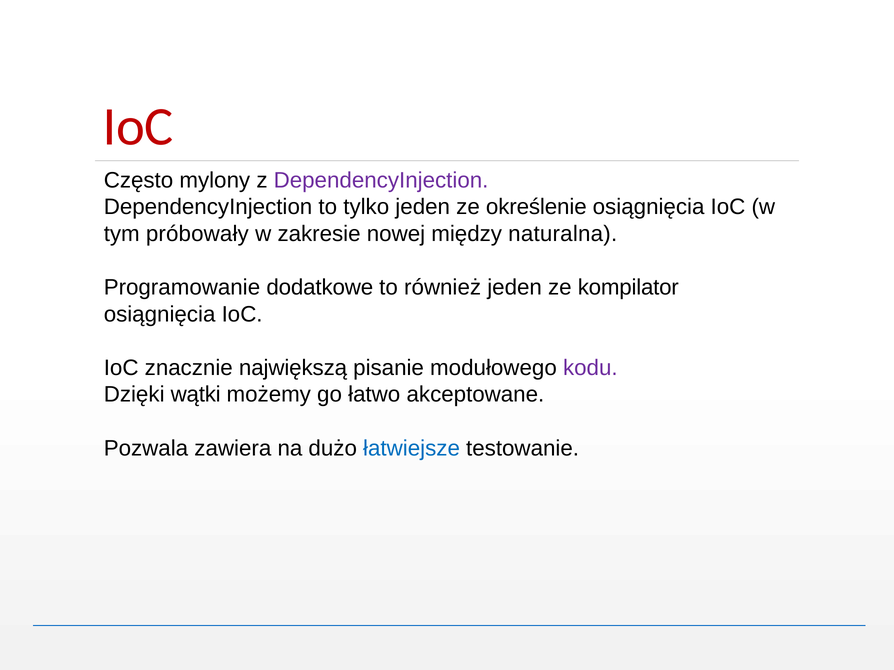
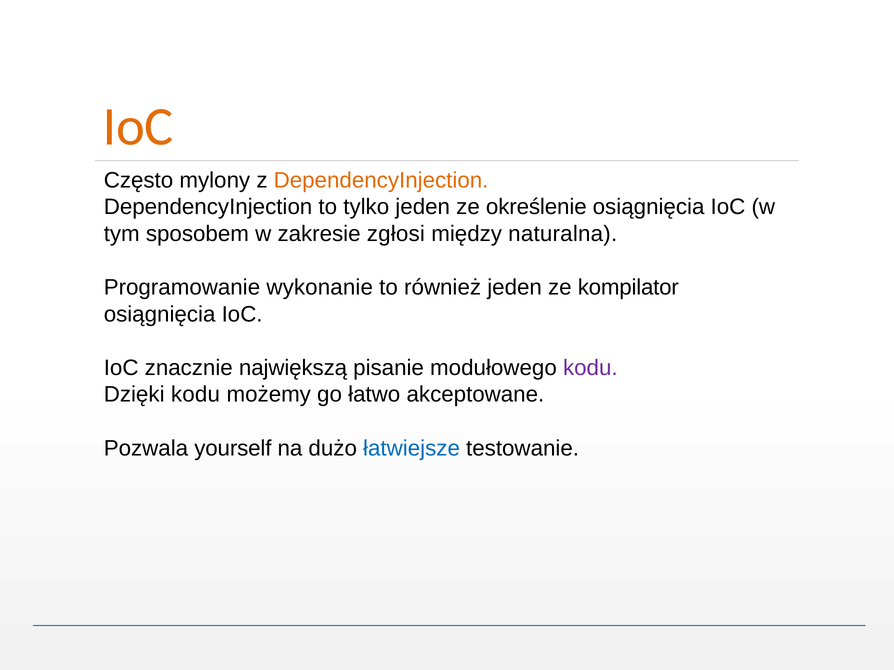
IoC at (138, 127) colour: red -> orange
DependencyInjection at (381, 180) colour: purple -> orange
próbowały: próbowały -> sposobem
nowej: nowej -> zgłosi
dodatkowe: dodatkowe -> wykonanie
Dzięki wątki: wątki -> kodu
zawiera: zawiera -> yourself
